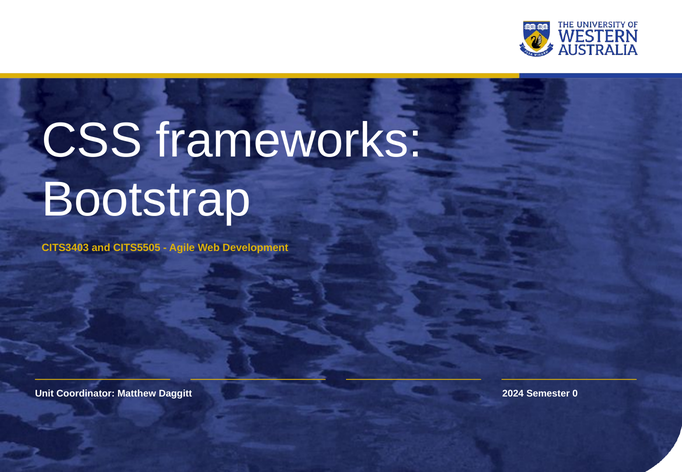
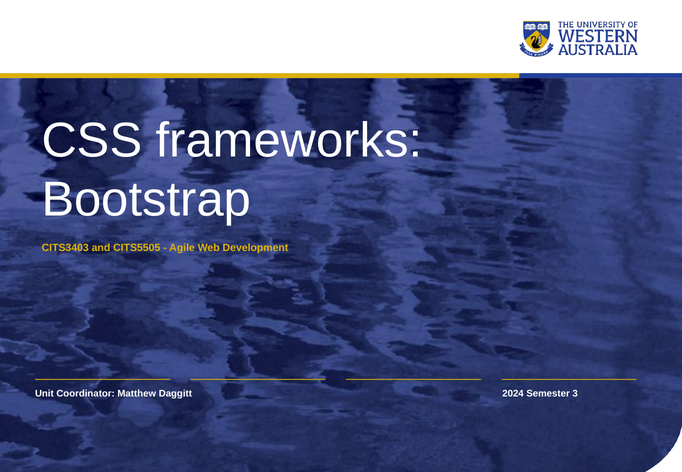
0: 0 -> 3
